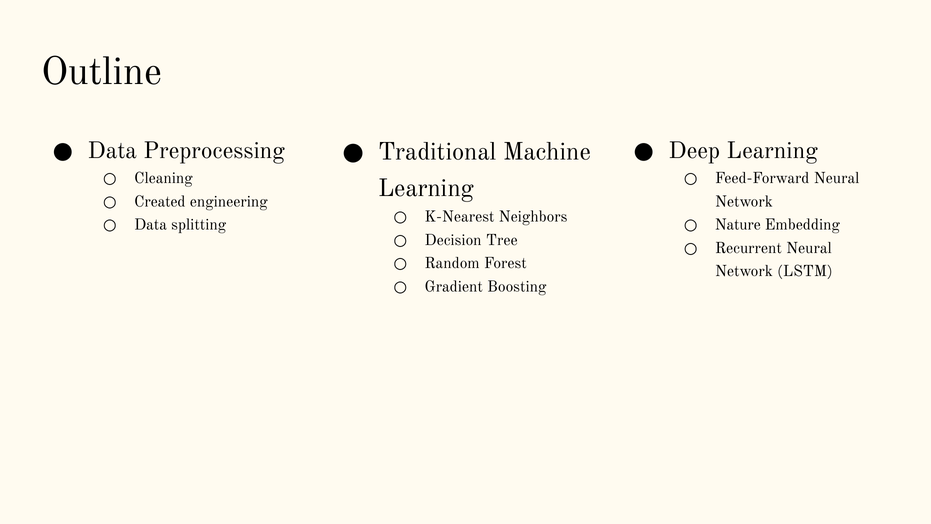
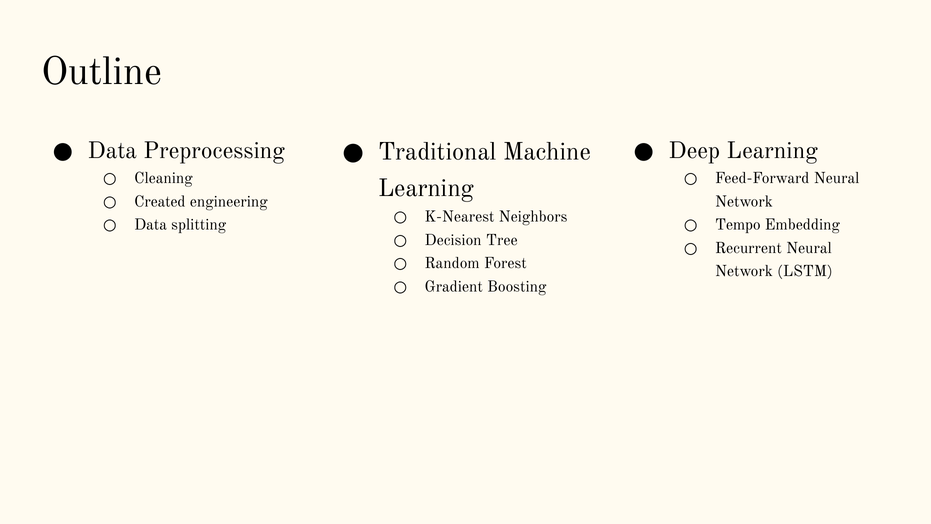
Nature: Nature -> Tempo
